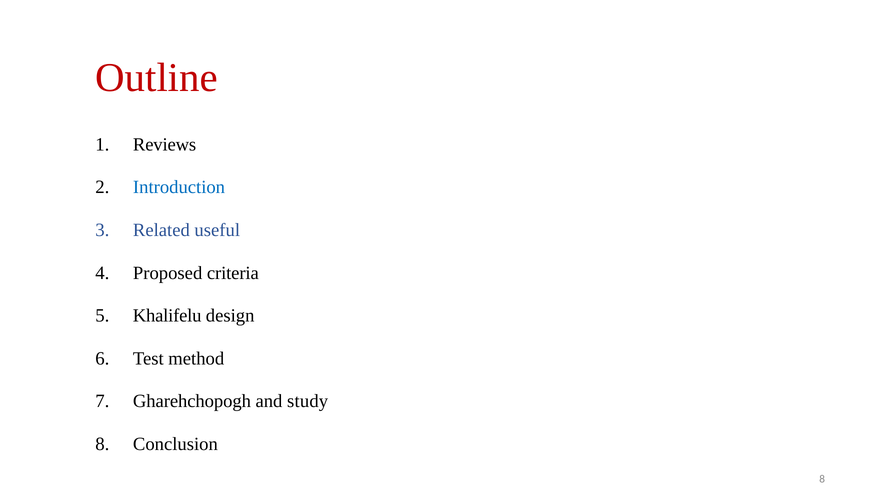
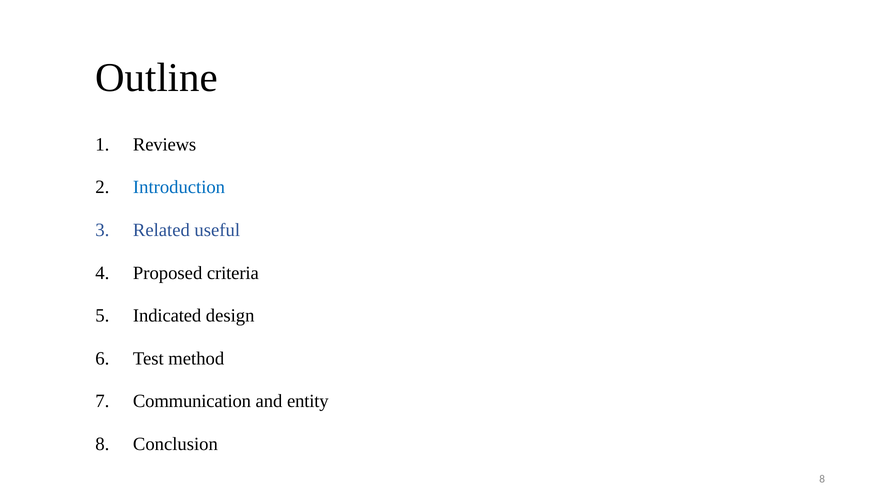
Outline colour: red -> black
Khalifelu: Khalifelu -> Indicated
Gharehchopogh: Gharehchopogh -> Communication
study: study -> entity
